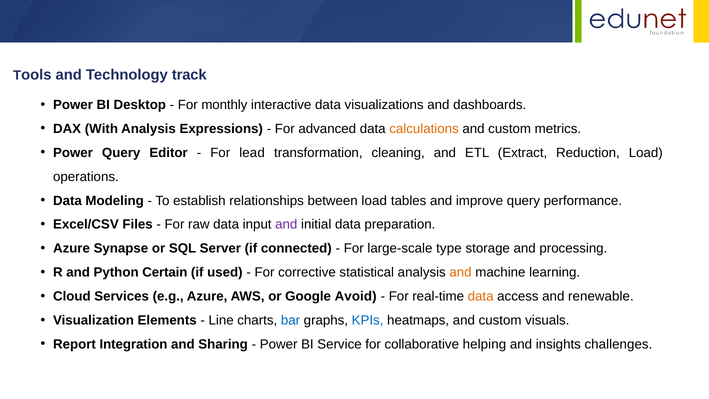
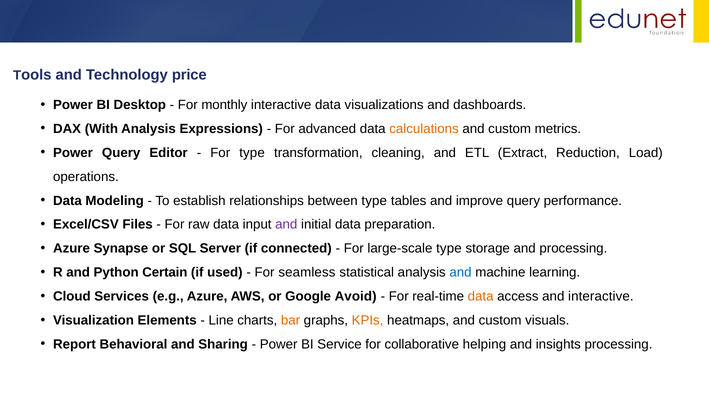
track: track -> price
For lead: lead -> type
between load: load -> type
corrective: corrective -> seamless
and at (461, 272) colour: orange -> blue
and renewable: renewable -> interactive
bar colour: blue -> orange
KPIs colour: blue -> orange
Integration: Integration -> Behavioral
insights challenges: challenges -> processing
